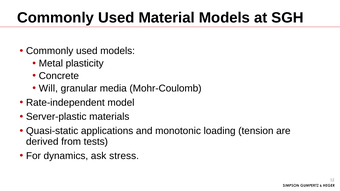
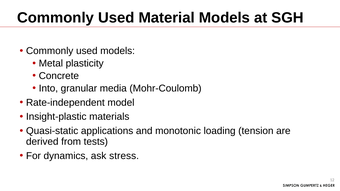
Will: Will -> Into
Server-plastic: Server-plastic -> Insight-plastic
